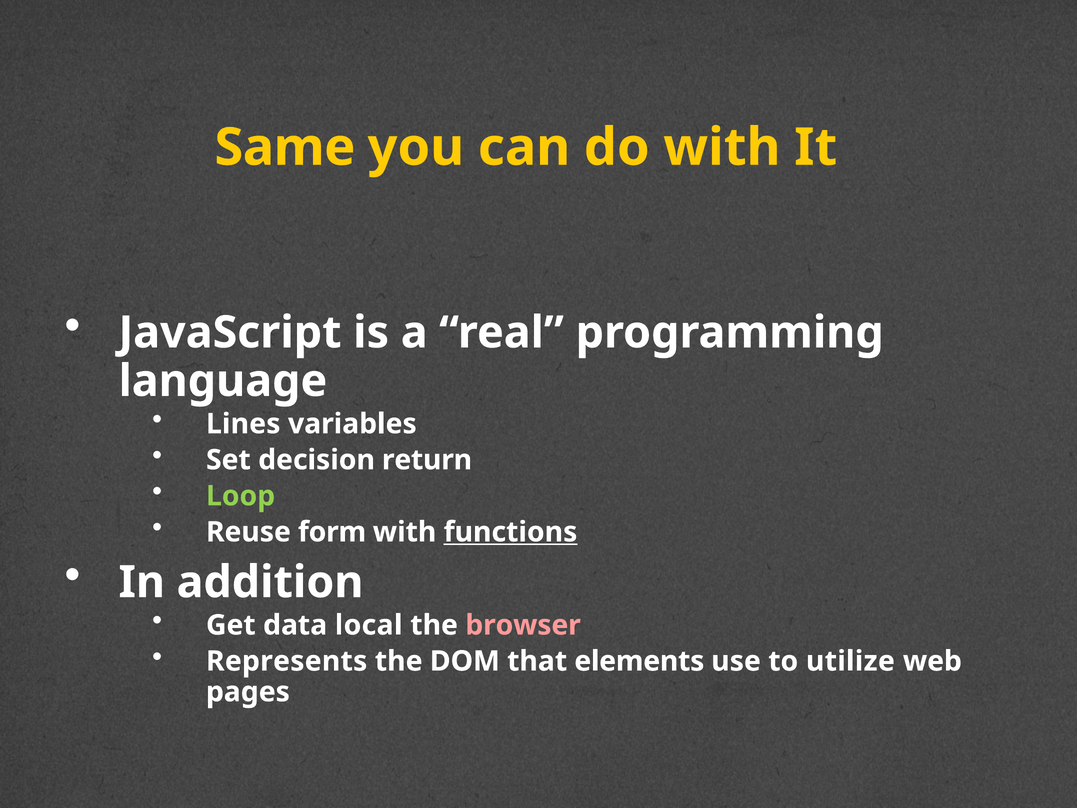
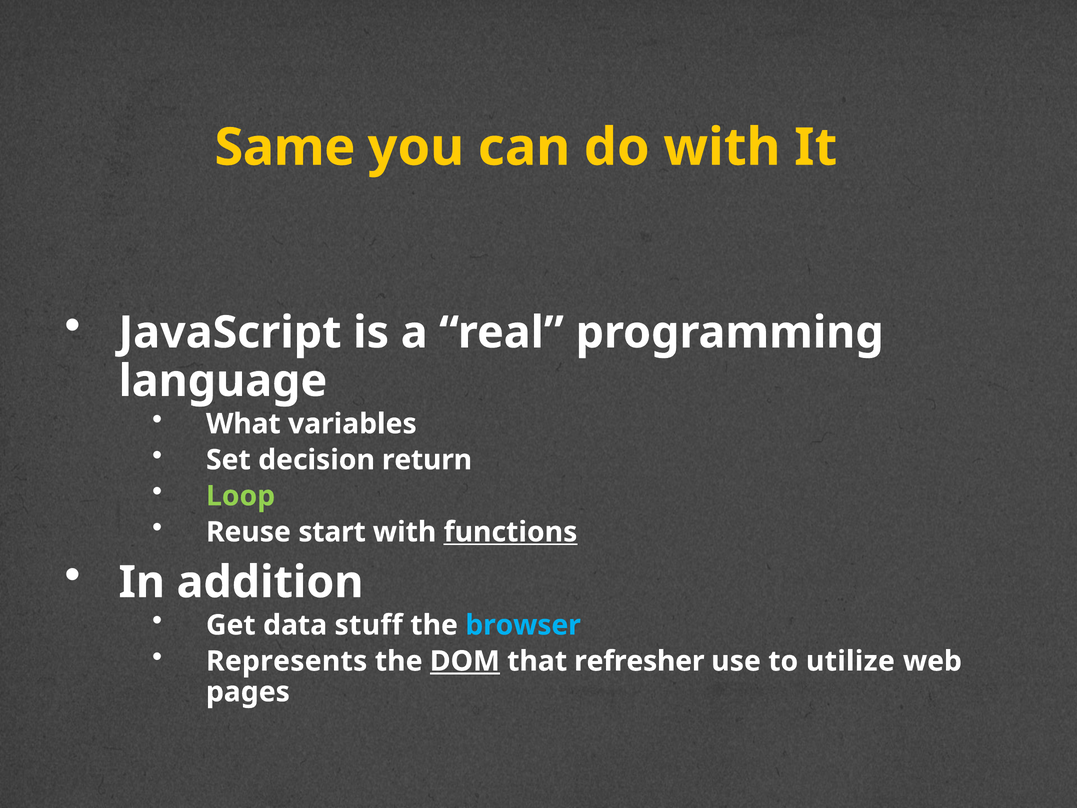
Lines: Lines -> What
form: form -> start
local: local -> stuff
browser colour: pink -> light blue
DOM underline: none -> present
elements: elements -> refresher
